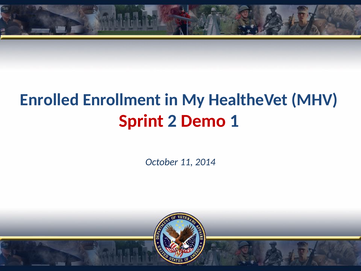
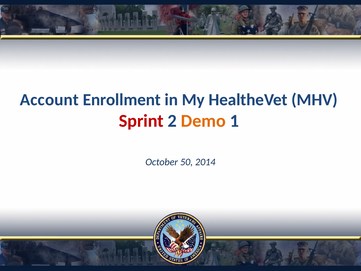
Enrolled: Enrolled -> Account
Demo colour: red -> orange
11: 11 -> 50
